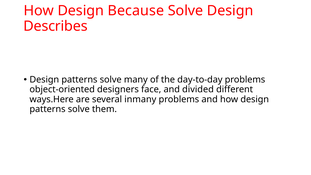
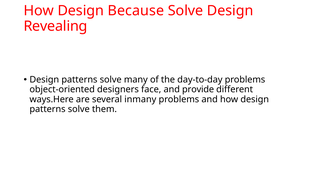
Describes: Describes -> Revealing
divided: divided -> provide
